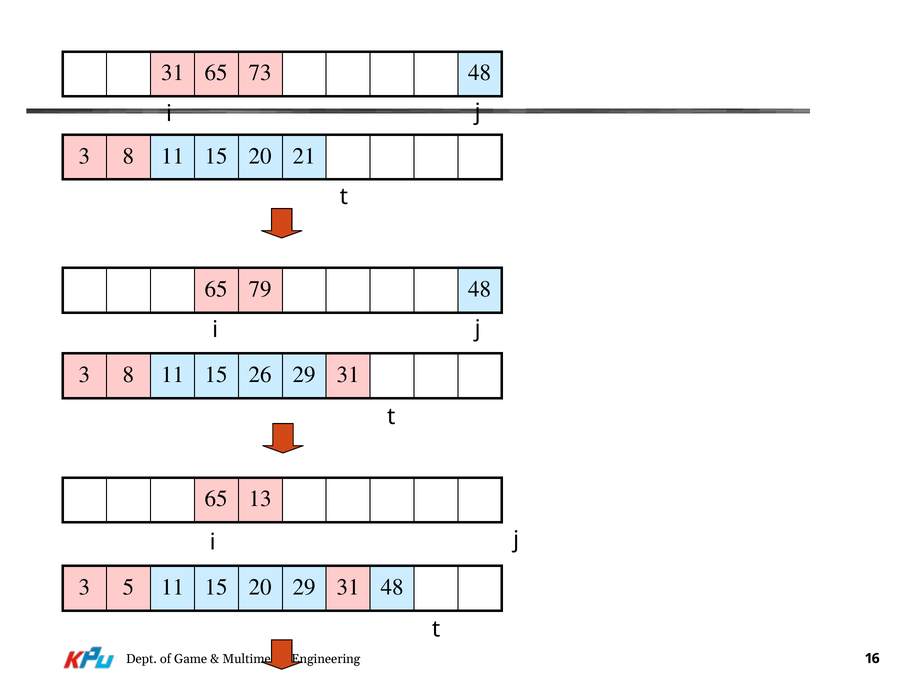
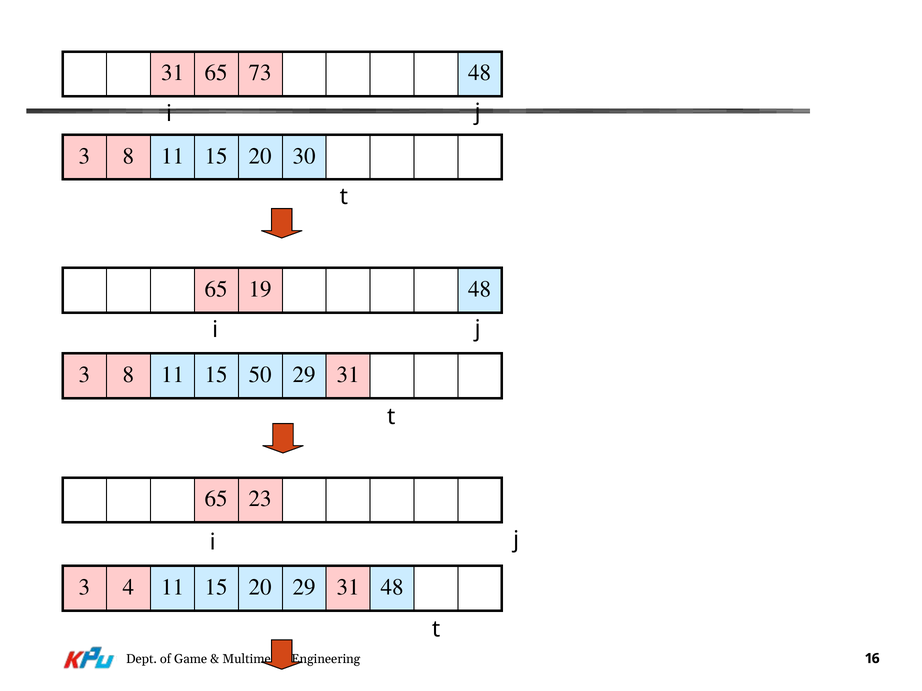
21: 21 -> 30
79: 79 -> 19
26: 26 -> 50
13: 13 -> 23
5: 5 -> 4
